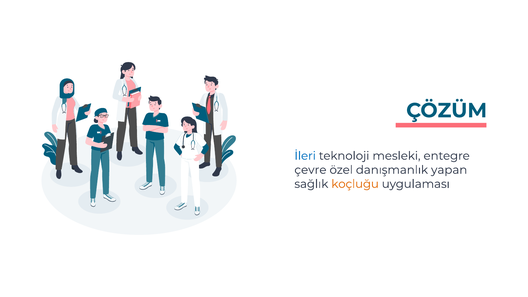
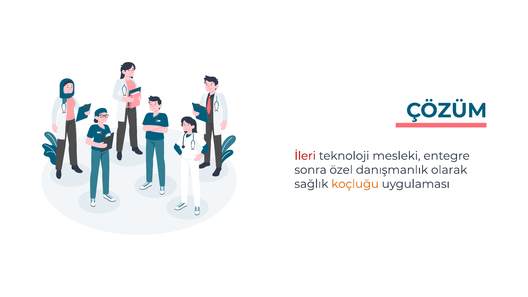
İleri colour: blue -> red
çevre: çevre -> sonra
yapan: yapan -> olarak
